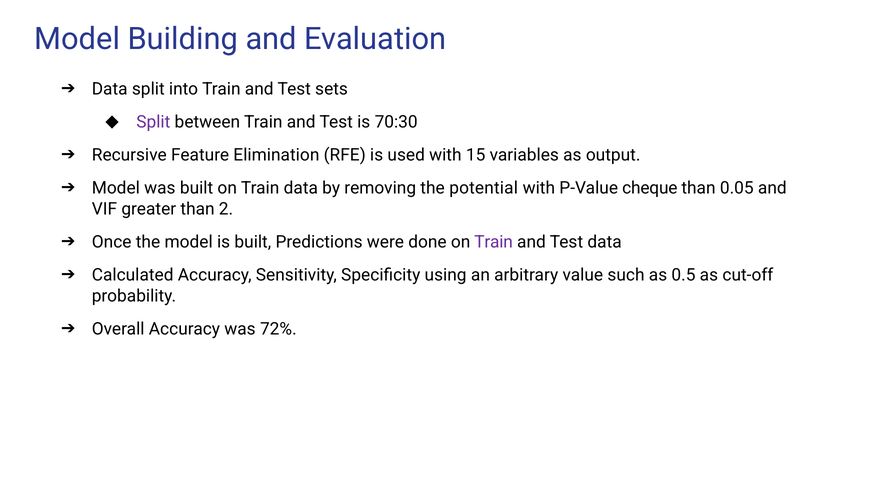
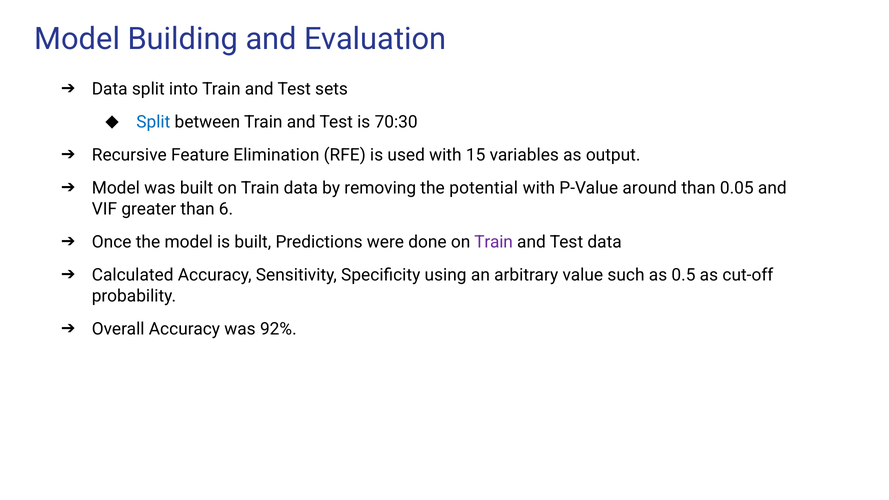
Split at (153, 122) colour: purple -> blue
cheque: cheque -> around
2: 2 -> 6
72%: 72% -> 92%
